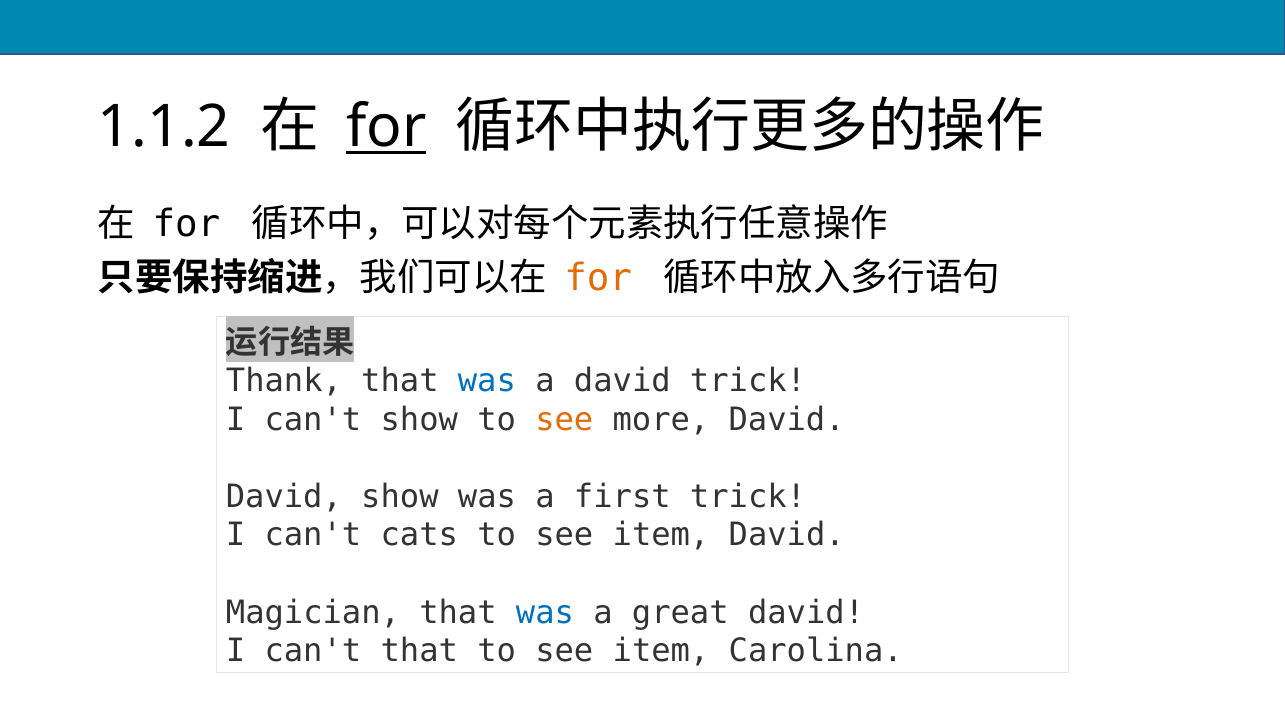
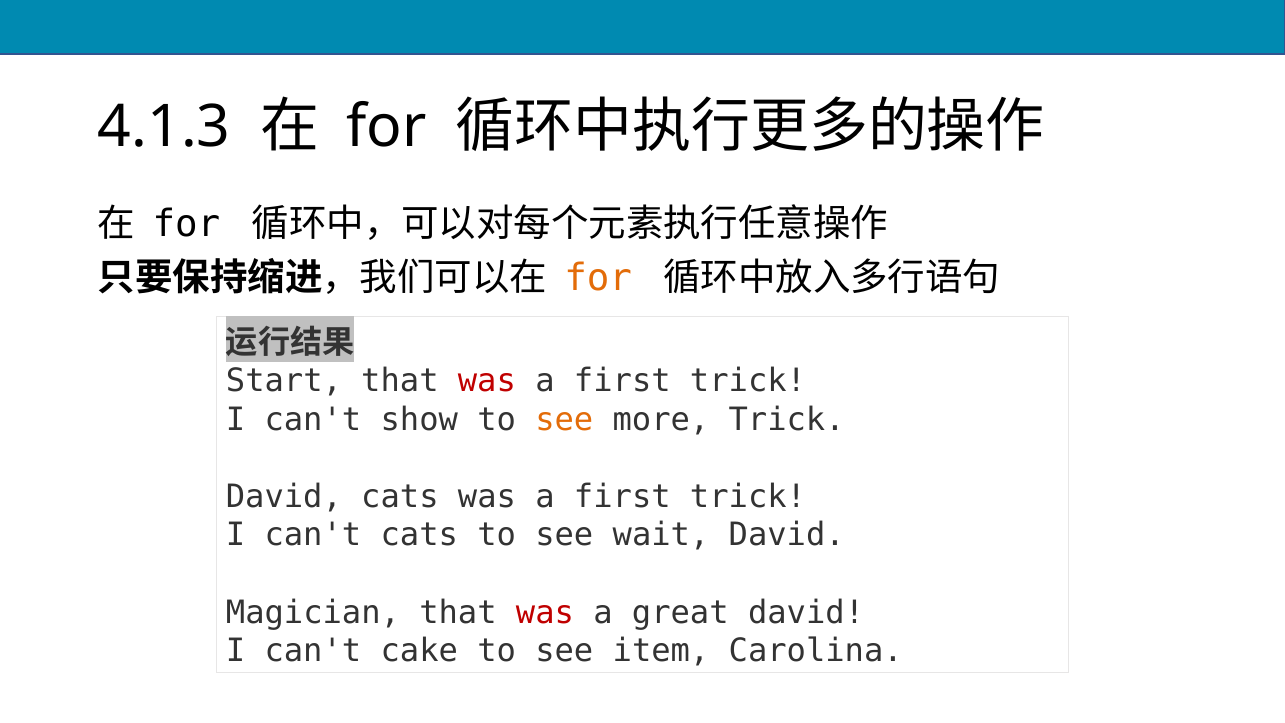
1.1.2: 1.1.2 -> 4.1.3
for at (386, 127) underline: present -> none
Thank: Thank -> Start
was at (487, 381) colour: blue -> red
david at (622, 381): david -> first
more David: David -> Trick
David show: show -> cats
item at (661, 535): item -> wait
was at (545, 612) colour: blue -> red
can't that: that -> cake
